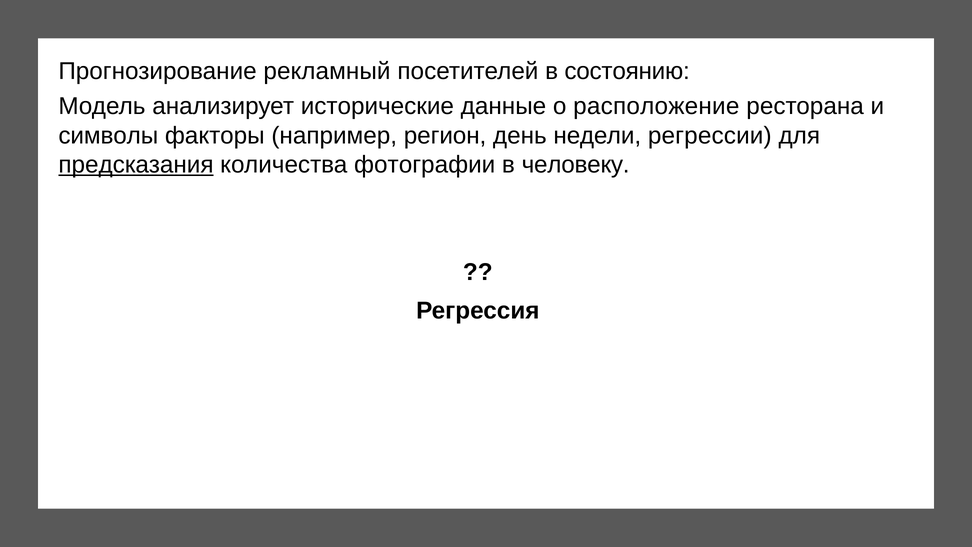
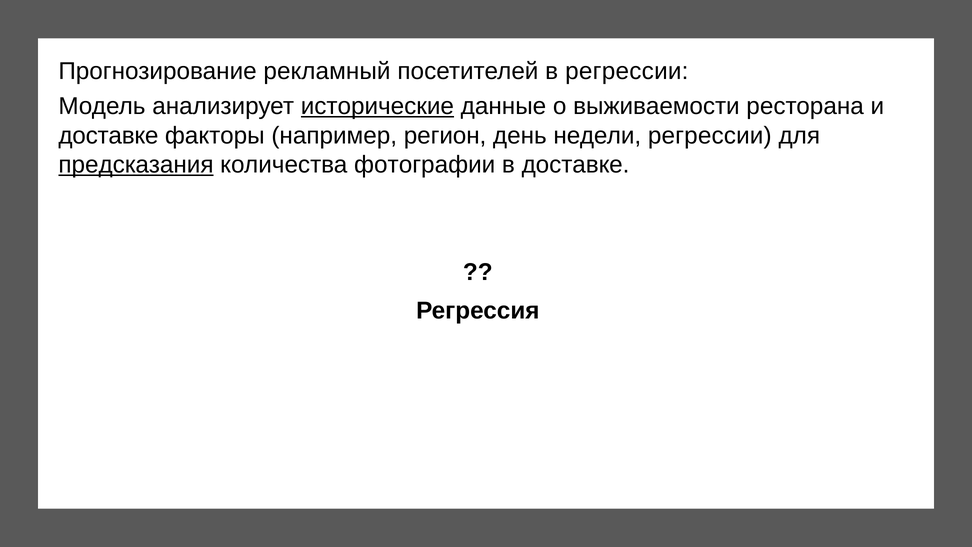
в состоянию: состоянию -> регрессии
исторические underline: none -> present
расположение: расположение -> выживаемости
символы at (108, 136): символы -> доставке
в человеку: человеку -> доставке
